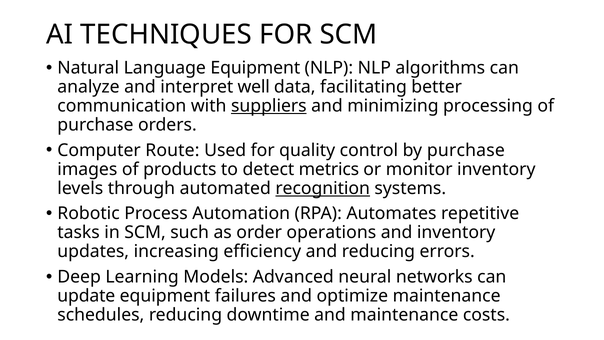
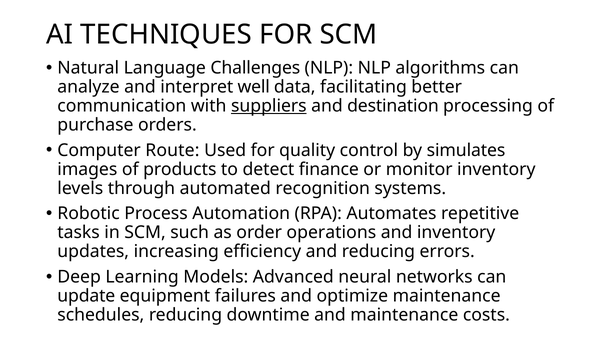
Language Equipment: Equipment -> Challenges
minimizing: minimizing -> destination
by purchase: purchase -> simulates
metrics: metrics -> finance
recognition underline: present -> none
